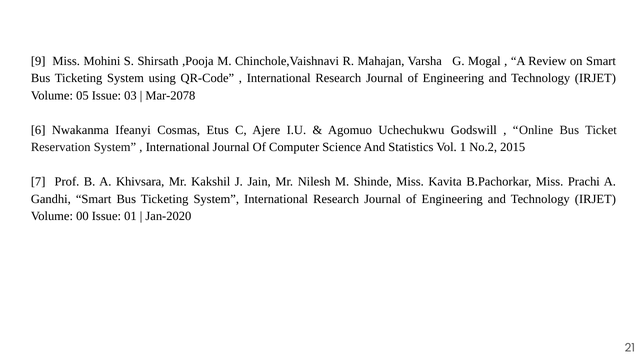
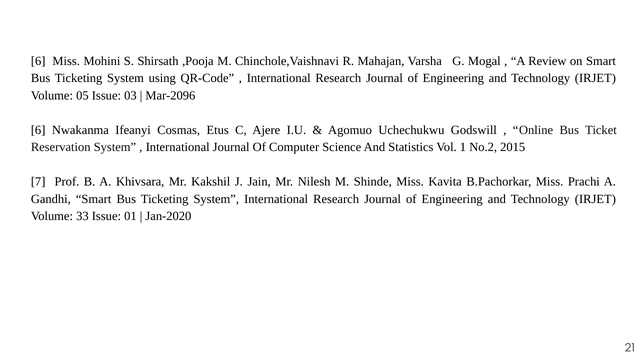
9 at (38, 61): 9 -> 6
Mar-2078: Mar-2078 -> Mar-2096
00: 00 -> 33
